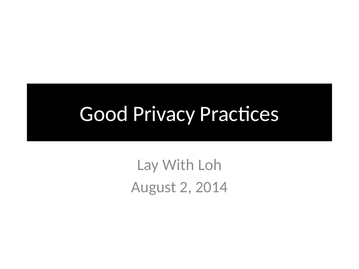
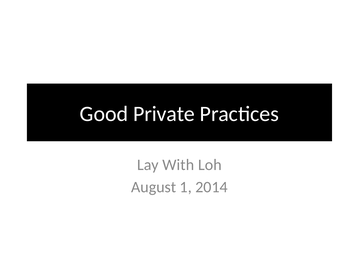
Privacy: Privacy -> Private
2: 2 -> 1
